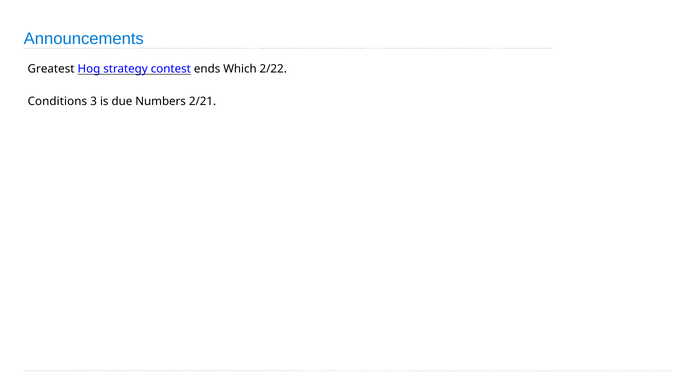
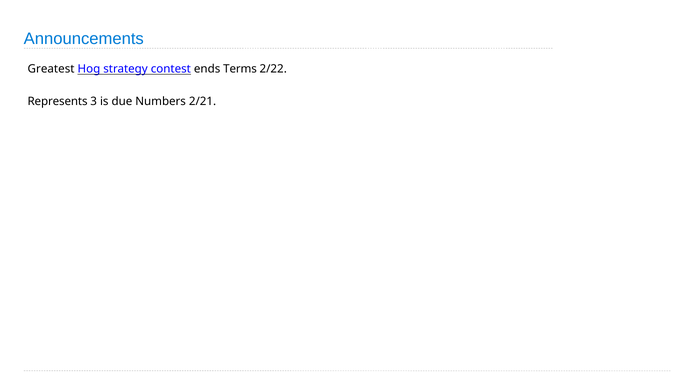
Which: Which -> Terms
Conditions: Conditions -> Represents
